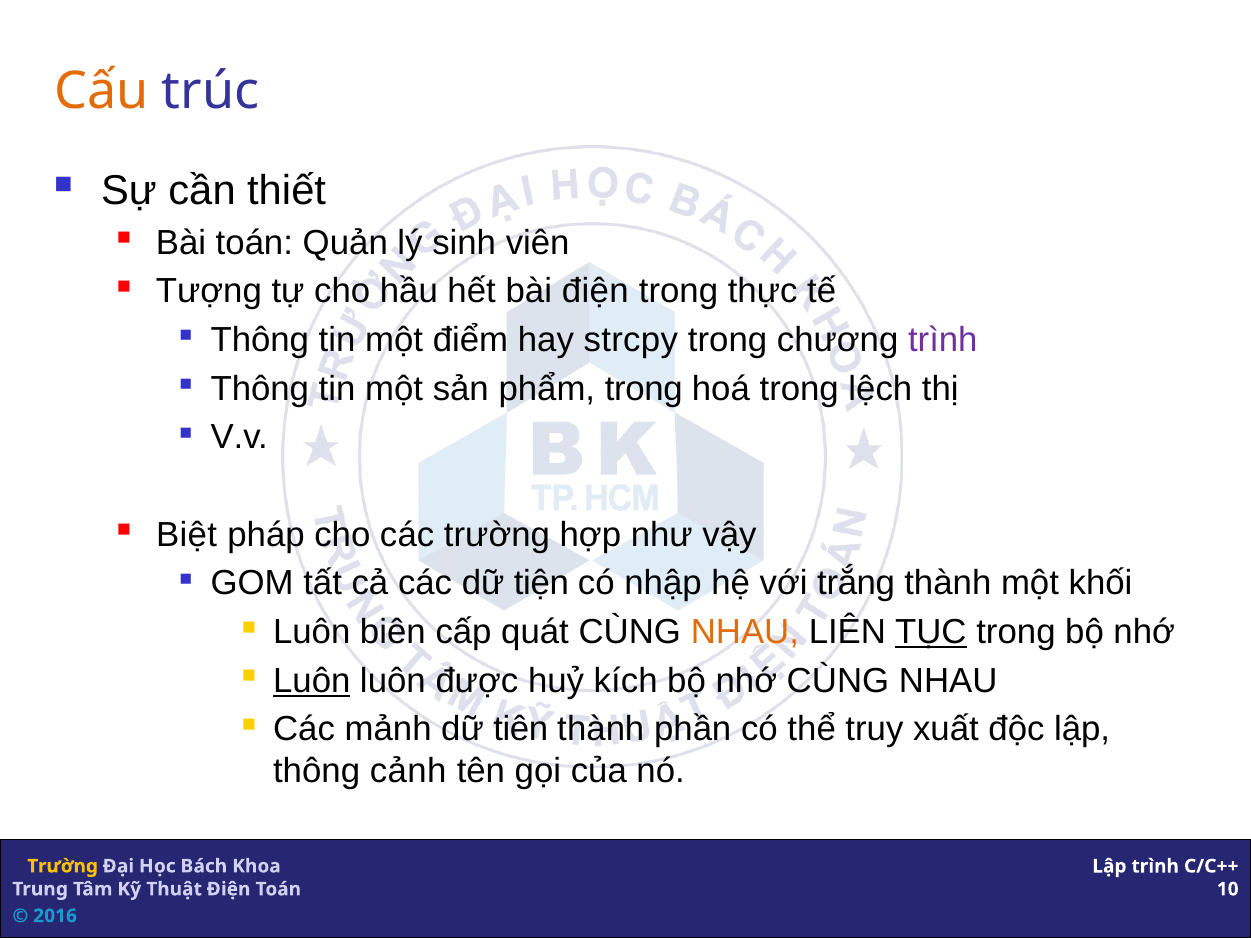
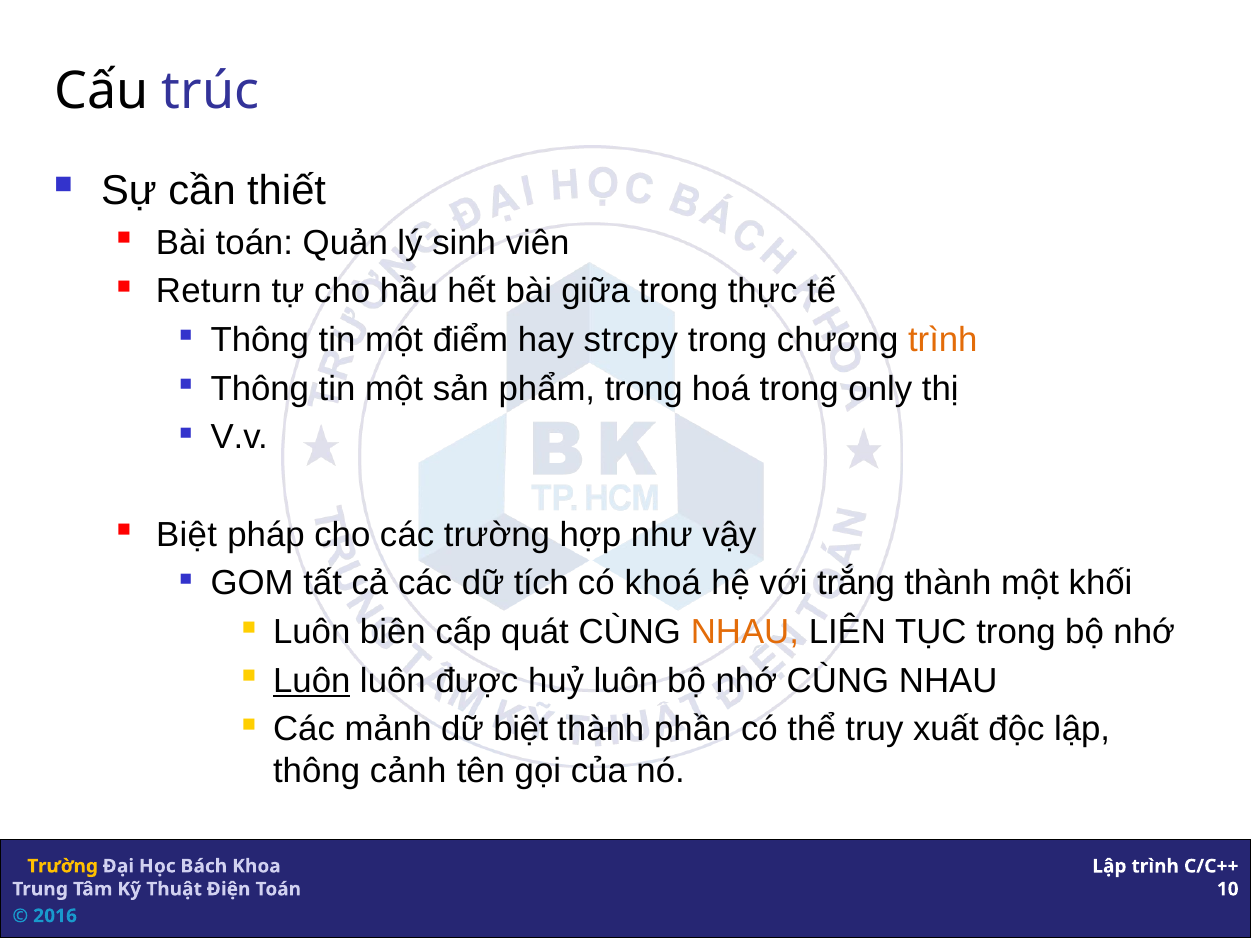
Cấu colour: orange -> black
Tượng: Tượng -> Return
bài điện: điện -> giữa
trình at (943, 340) colour: purple -> orange
lệch: lệch -> only
tiện: tiện -> tích
nhập: nhập -> khoá
TỤC underline: present -> none
huỷ kích: kích -> luôn
dữ tiên: tiên -> biệt
